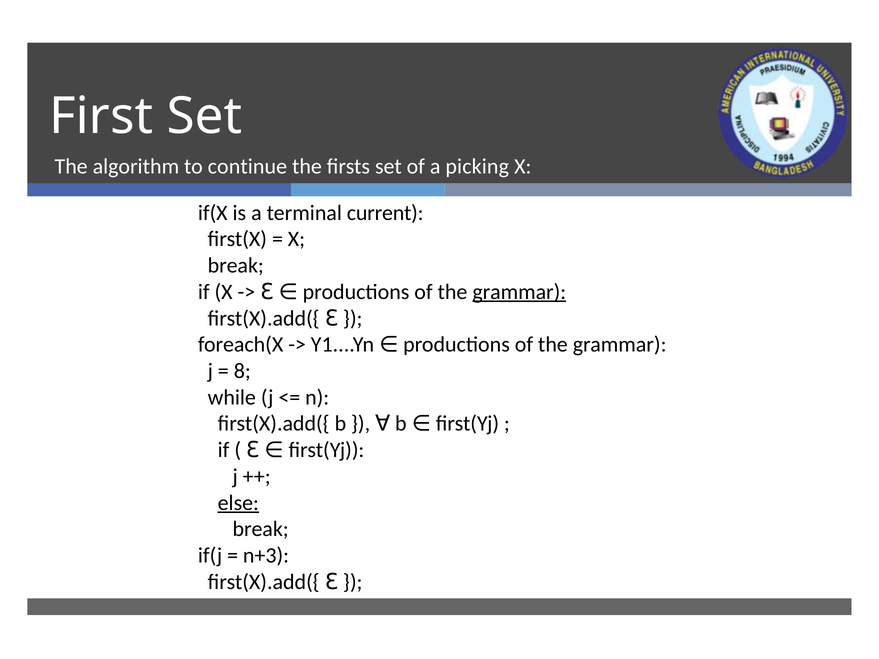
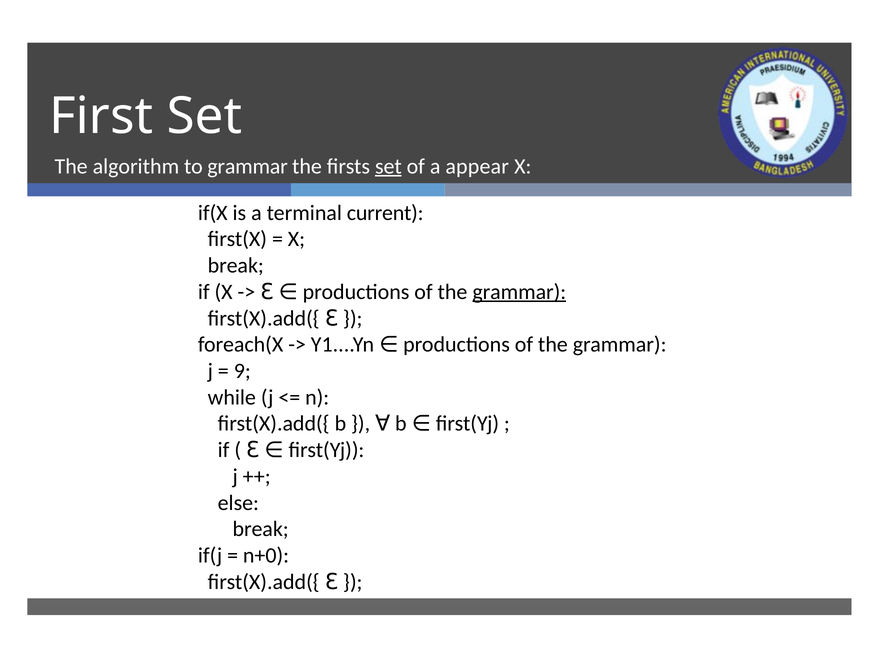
to continue: continue -> grammar
set at (388, 166) underline: none -> present
picking: picking -> appear
8: 8 -> 9
else underline: present -> none
n+3: n+3 -> n+0
